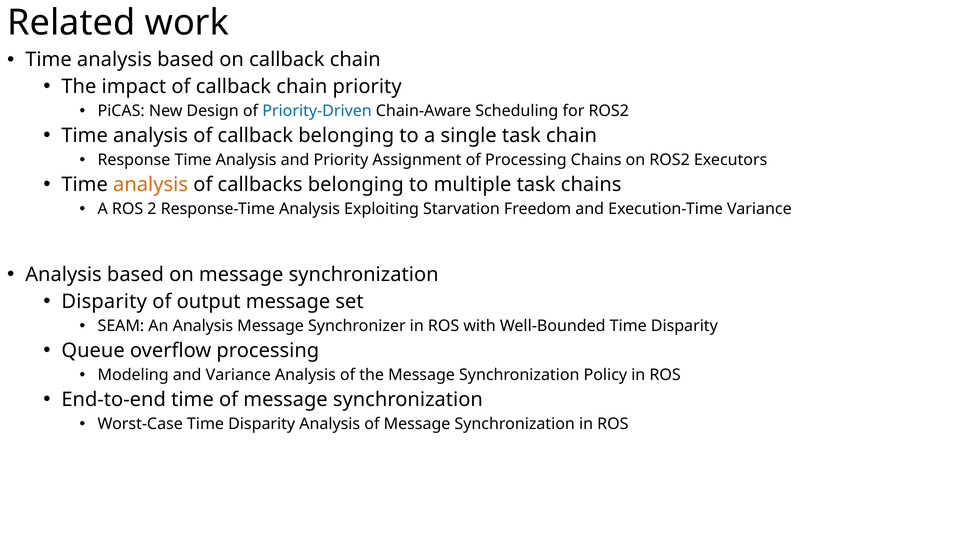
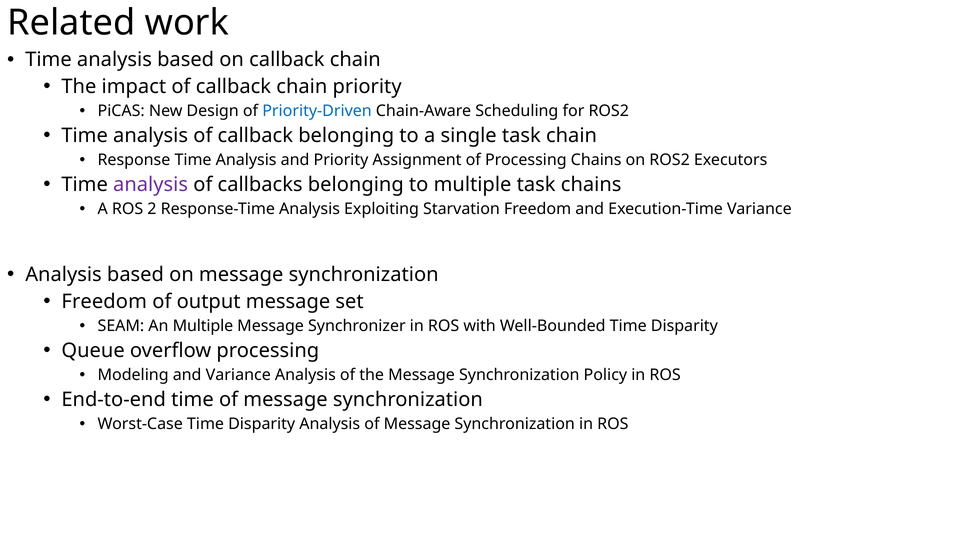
analysis at (151, 185) colour: orange -> purple
Disparity at (104, 302): Disparity -> Freedom
An Analysis: Analysis -> Multiple
